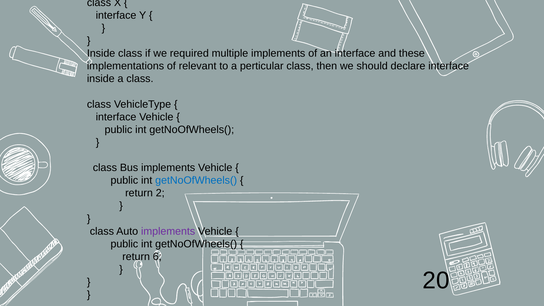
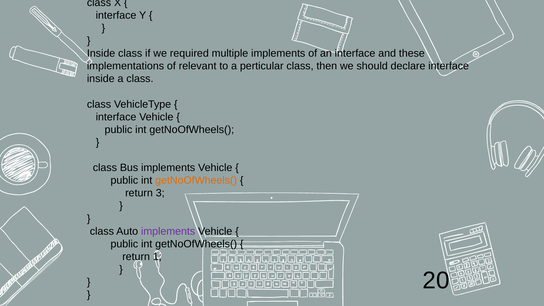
getNoOfWheels( at (196, 180) colour: blue -> orange
2: 2 -> 3
6: 6 -> 1
